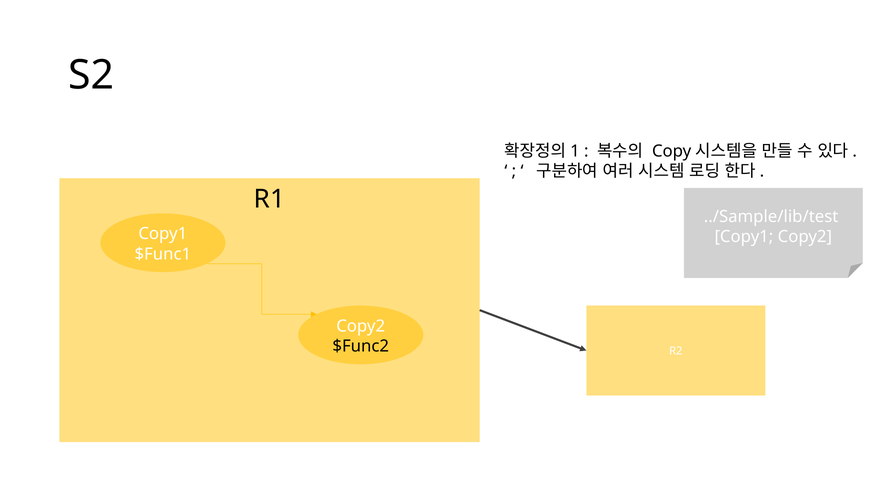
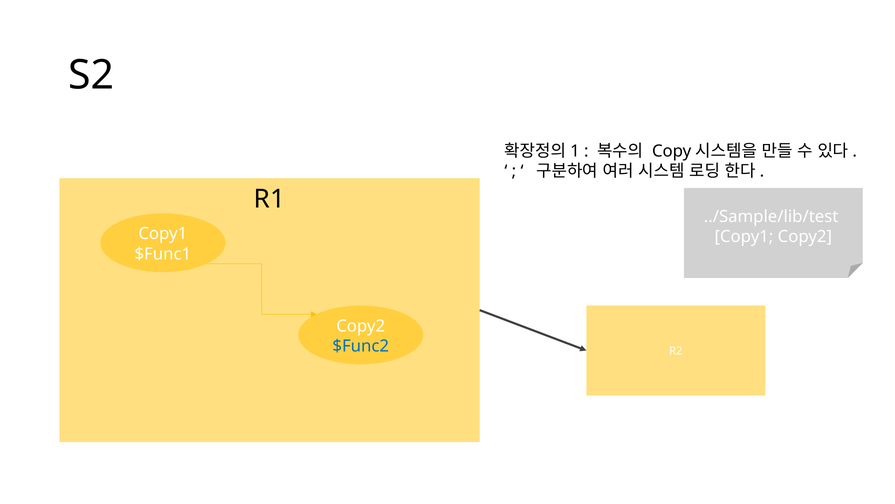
$Func2 colour: black -> blue
